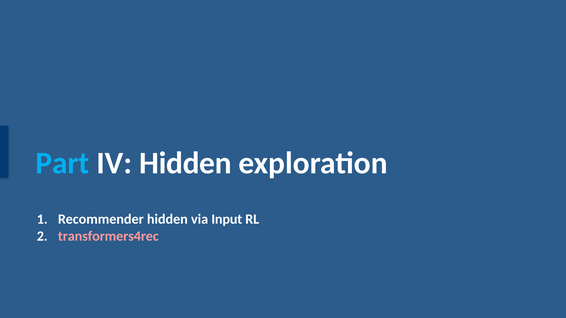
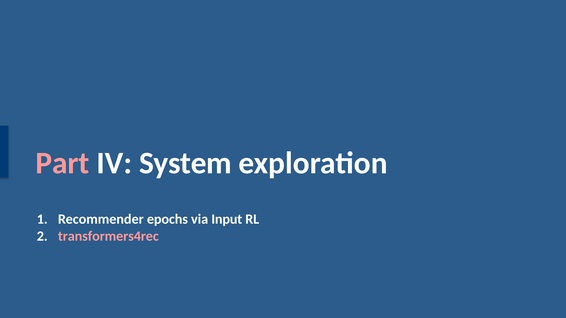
Part colour: light blue -> pink
IV Hidden: Hidden -> System
Recommender hidden: hidden -> epochs
